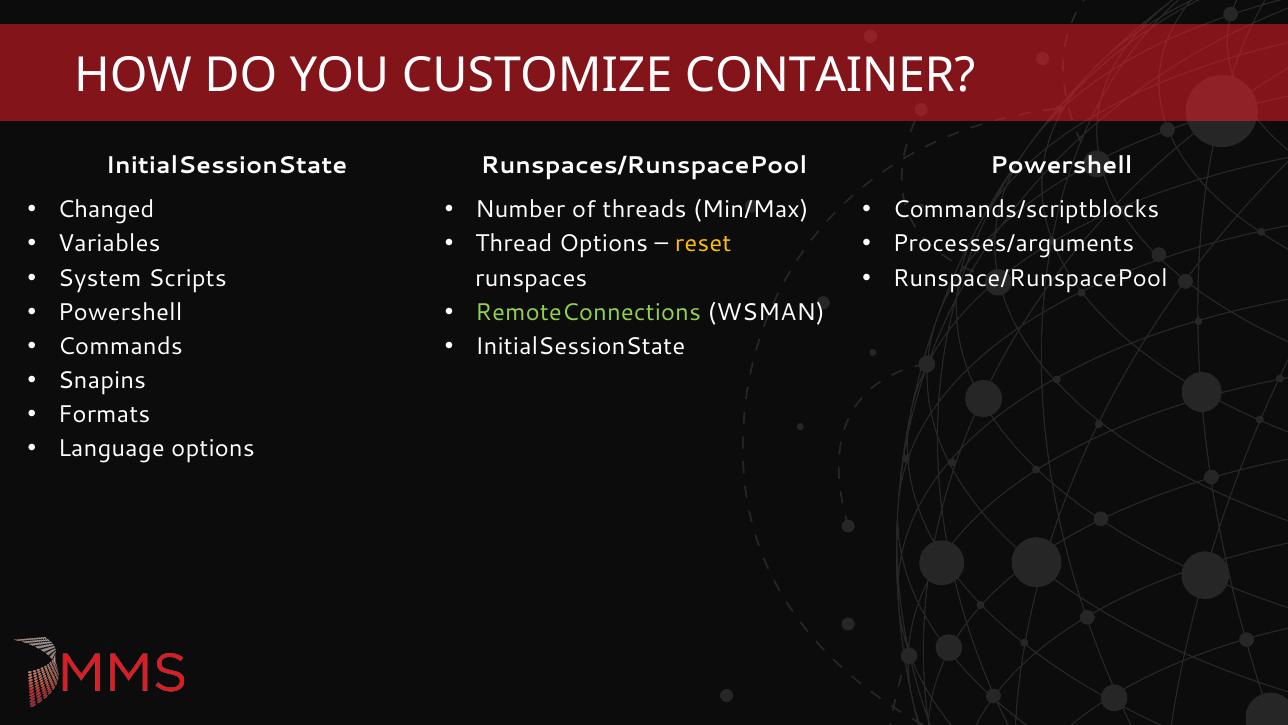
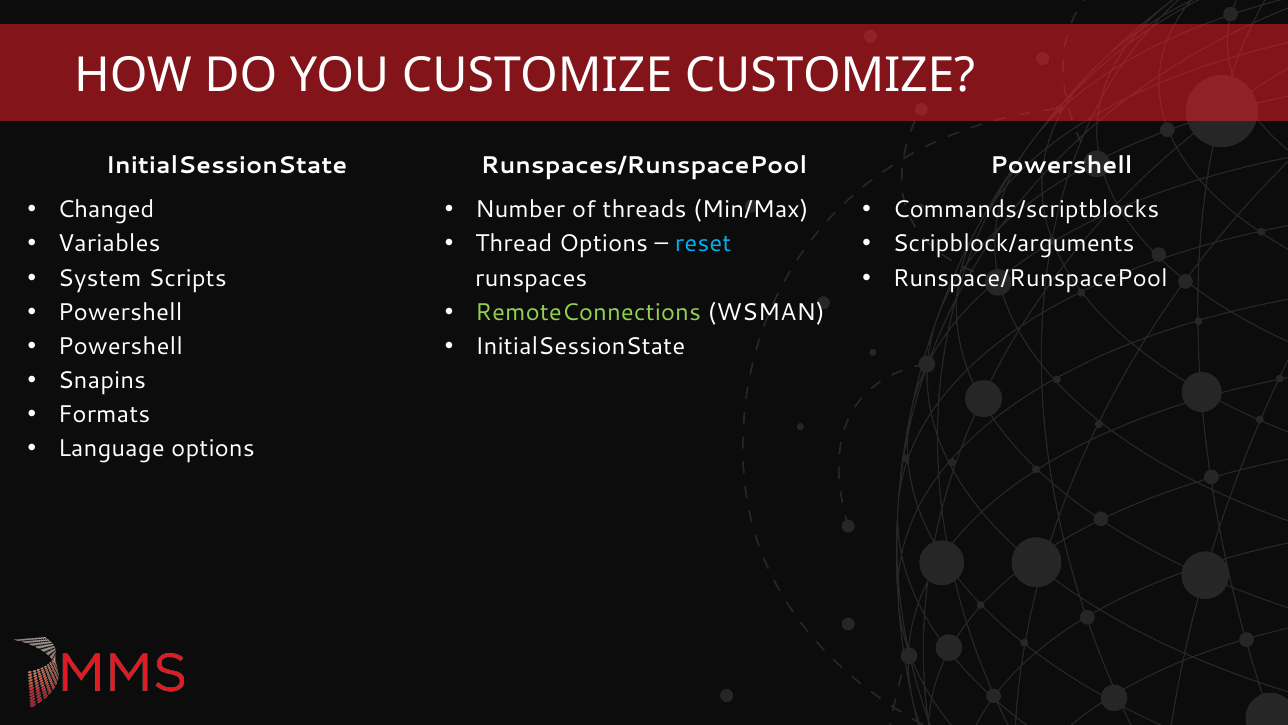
CUSTOMIZE CONTAINER: CONTAINER -> CUSTOMIZE
reset colour: yellow -> light blue
Processes/arguments: Processes/arguments -> Scripblock/arguments
Commands at (120, 346): Commands -> Powershell
